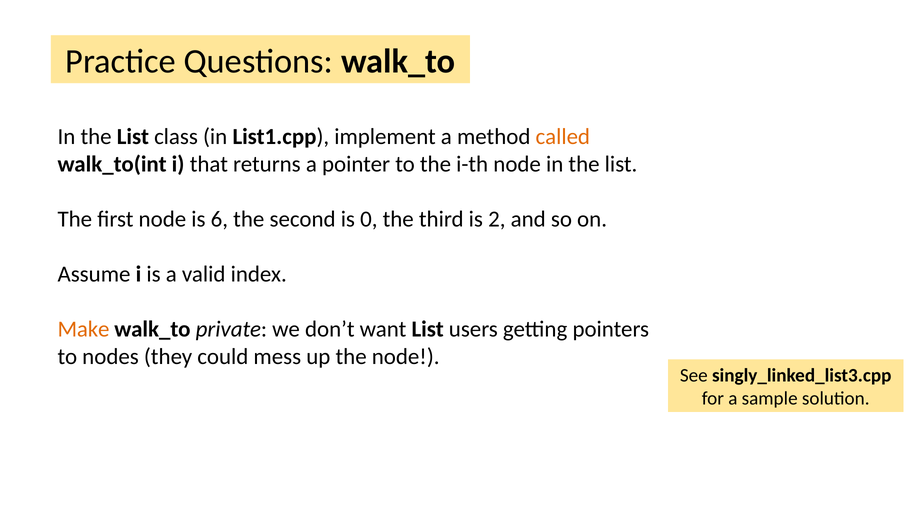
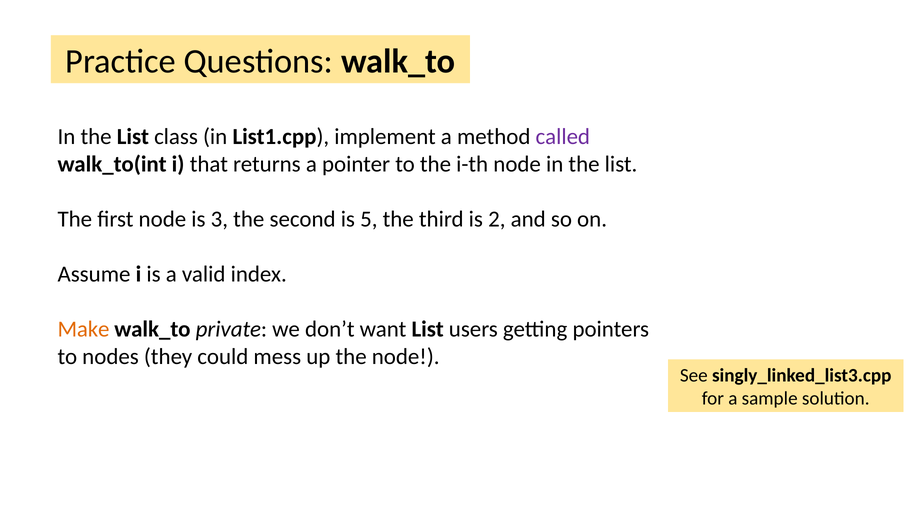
called colour: orange -> purple
6: 6 -> 3
0: 0 -> 5
